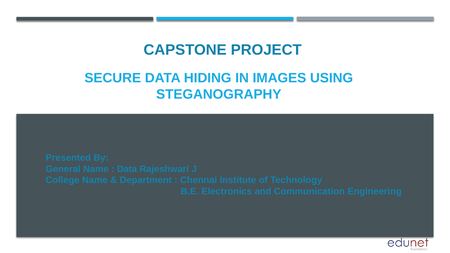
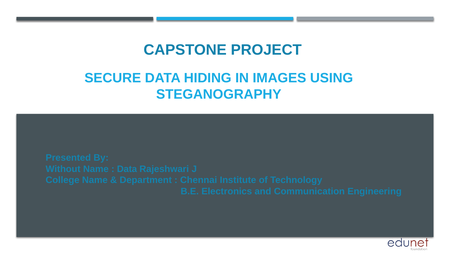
General: General -> Without
